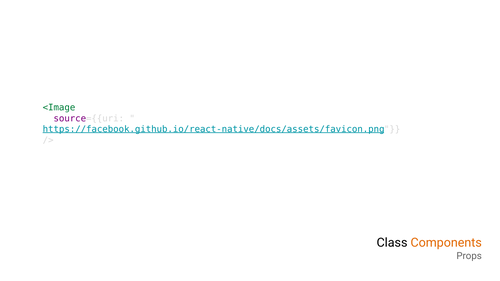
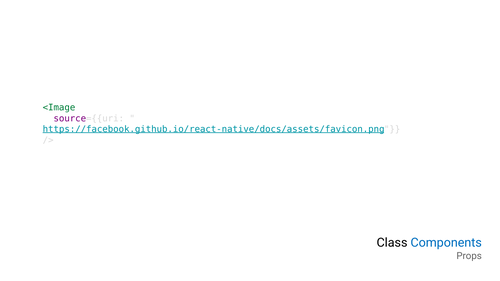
Components colour: orange -> blue
